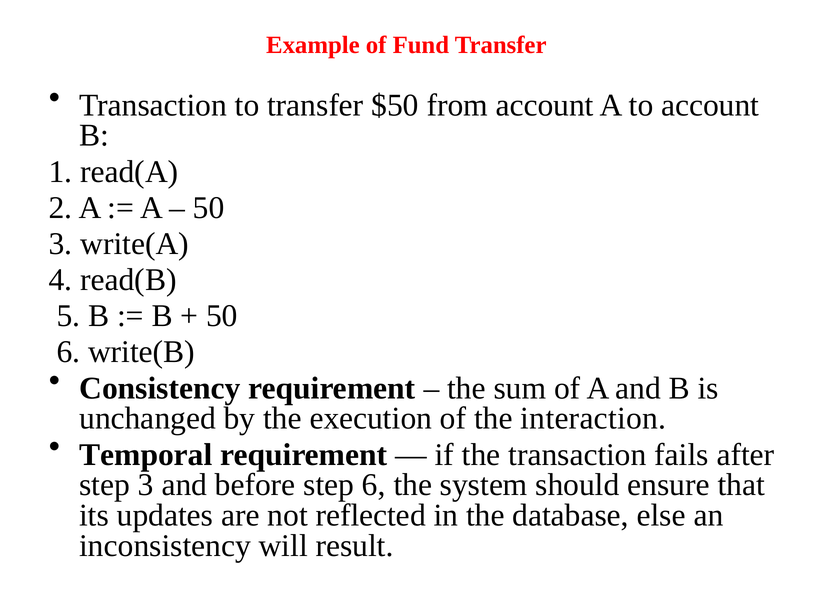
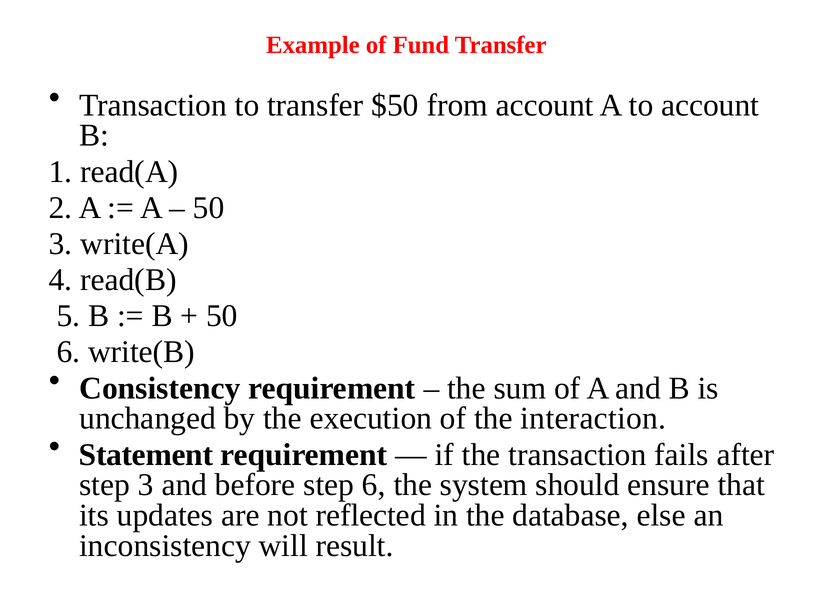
Temporal: Temporal -> Statement
